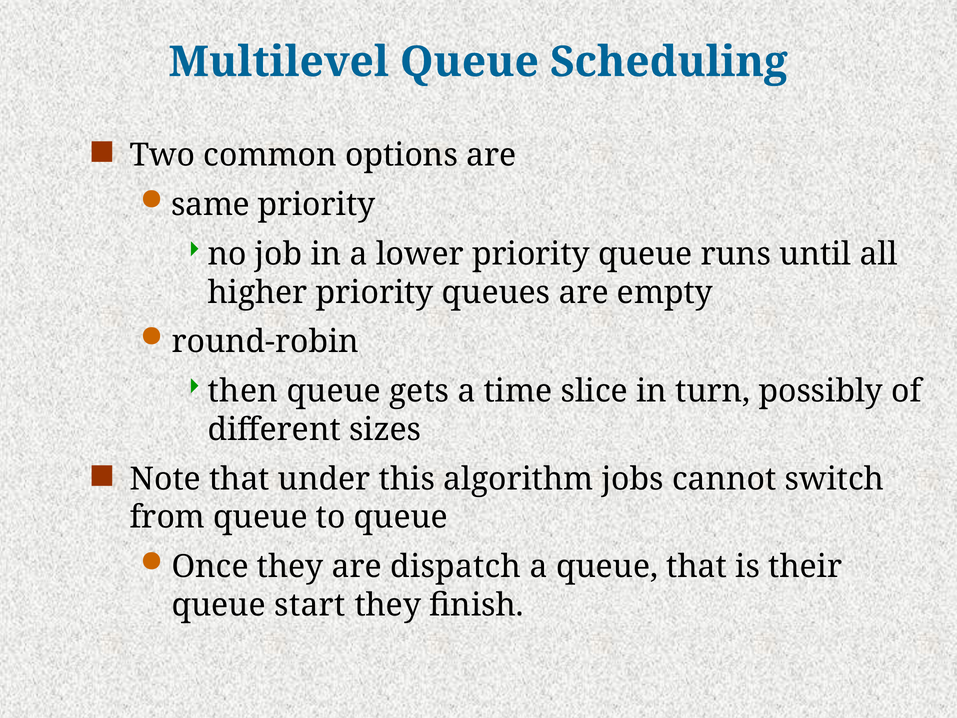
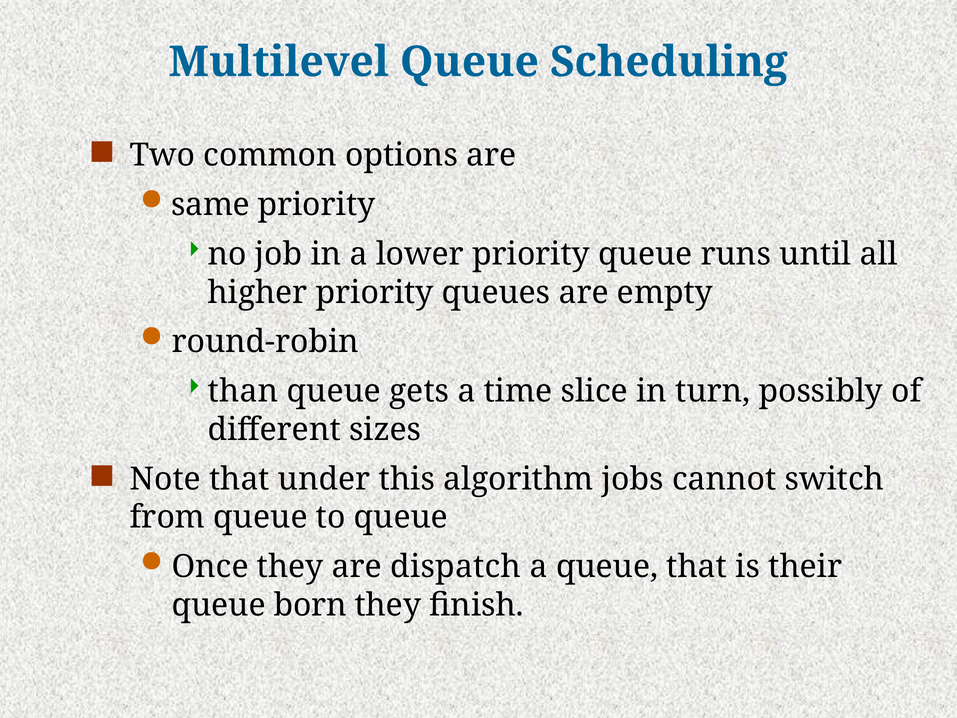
then: then -> than
start: start -> born
